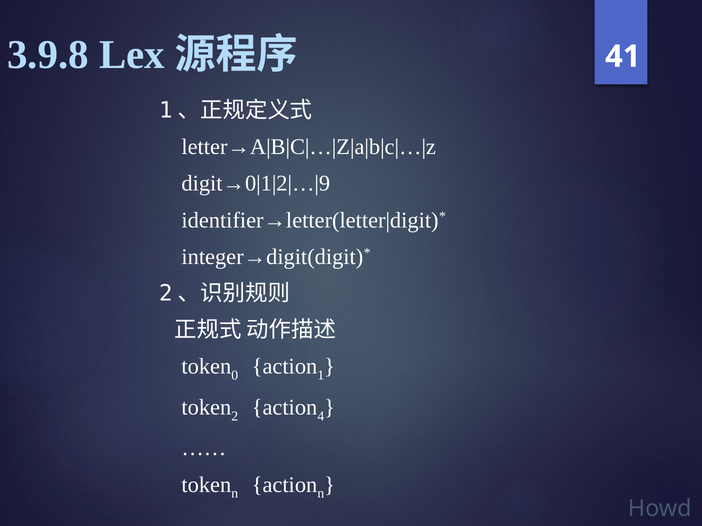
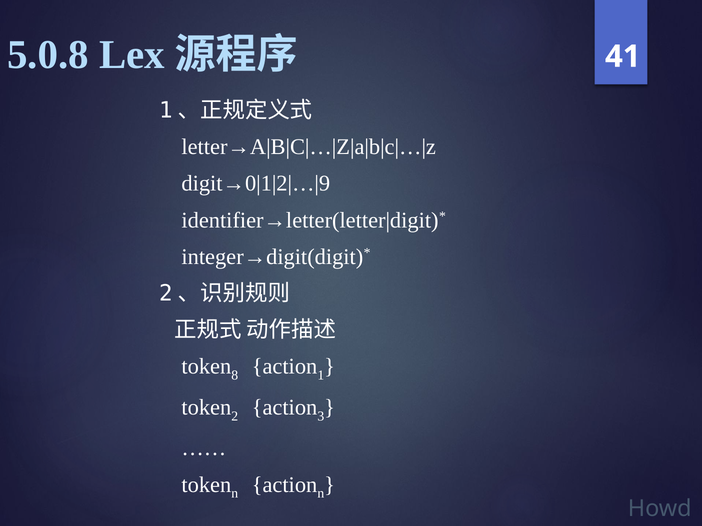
3.9.8: 3.9.8 -> 5.0.8
0: 0 -> 8
4: 4 -> 3
